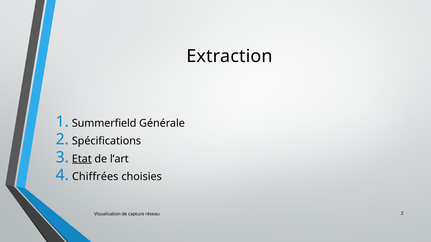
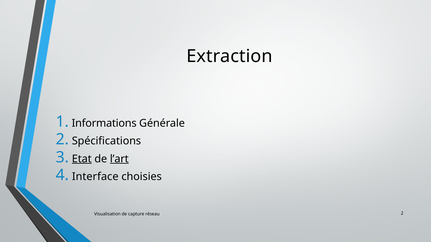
Summerfield: Summerfield -> Informations
l’art underline: none -> present
Chiffrées: Chiffrées -> Interface
